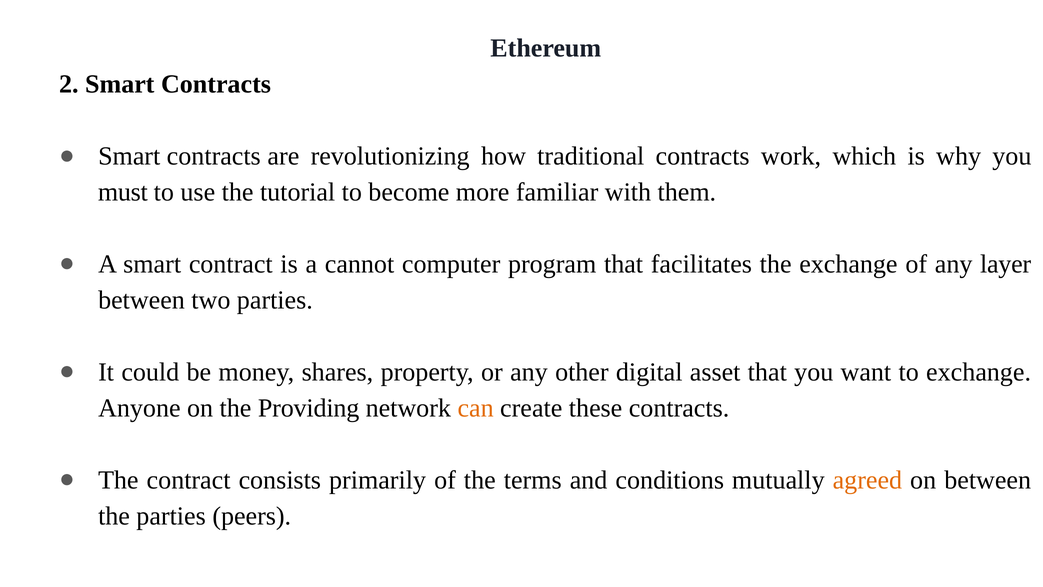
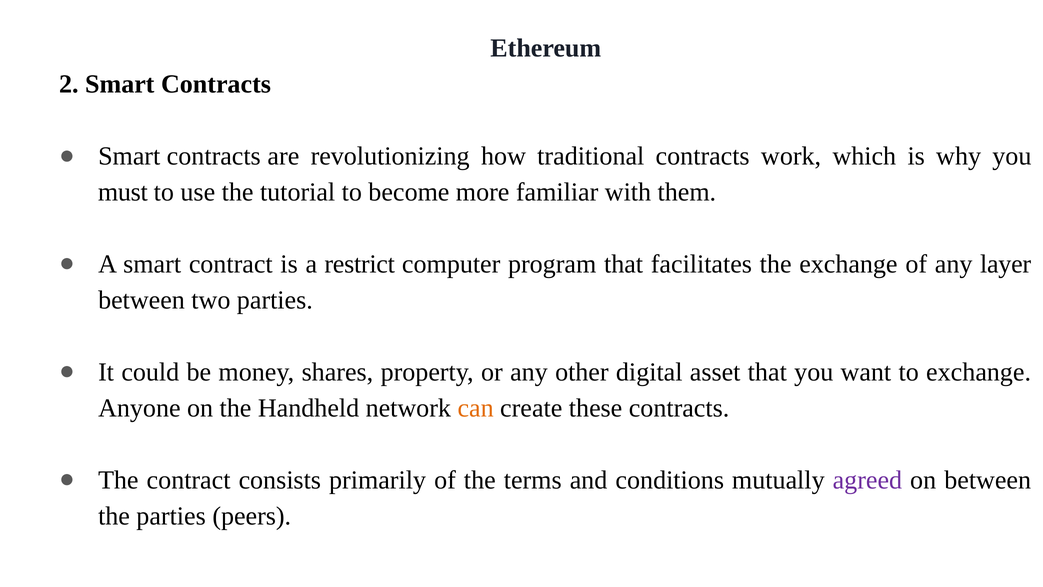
cannot: cannot -> restrict
Providing: Providing -> Handheld
agreed colour: orange -> purple
